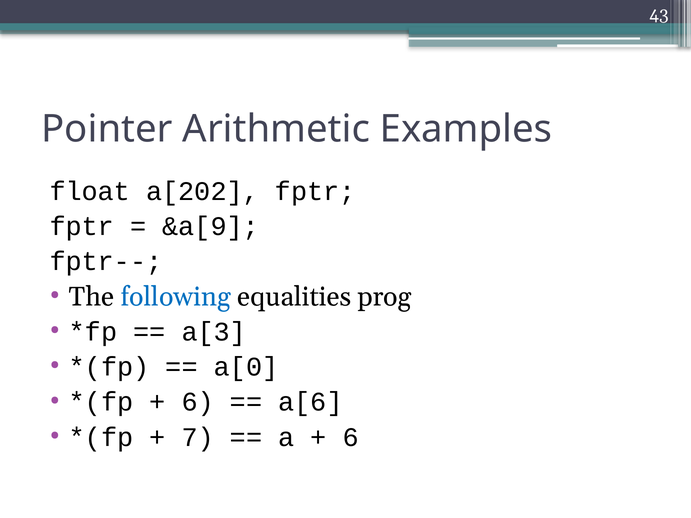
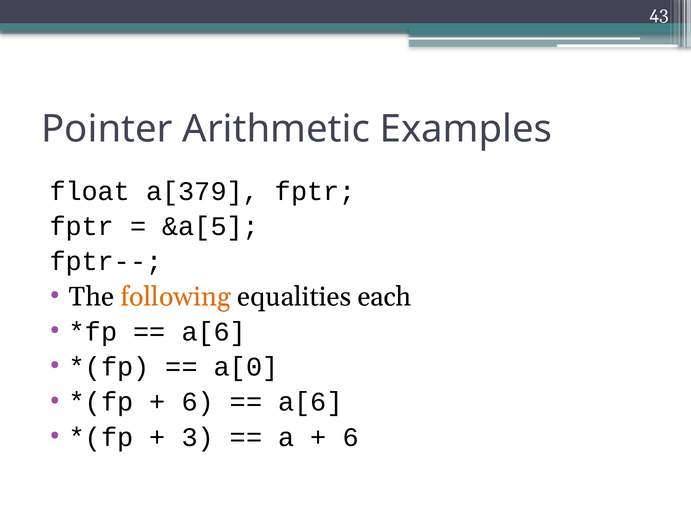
a[202: a[202 -> a[379
&a[9: &a[9 -> &a[5
following colour: blue -> orange
prog: prog -> each
a[3 at (214, 332): a[3 -> a[6
7: 7 -> 3
